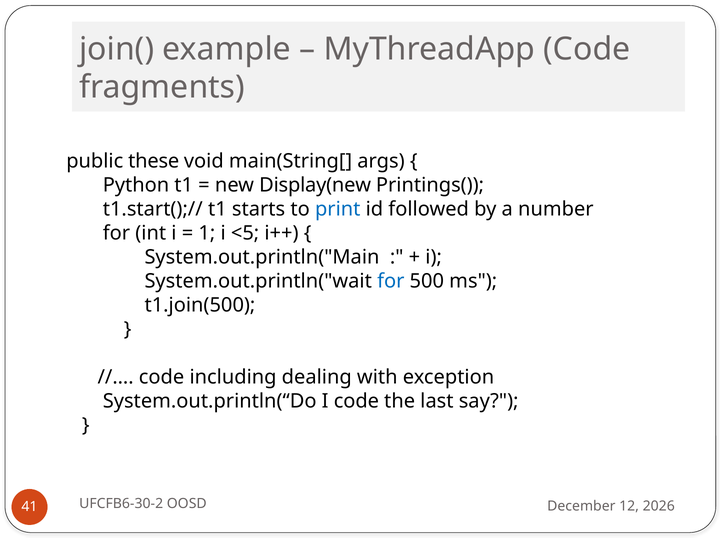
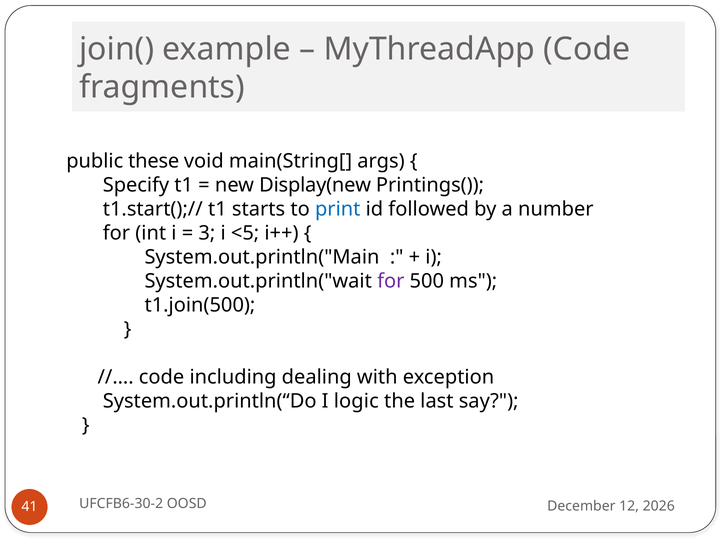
Python: Python -> Specify
1: 1 -> 3
for at (391, 281) colour: blue -> purple
I code: code -> logic
